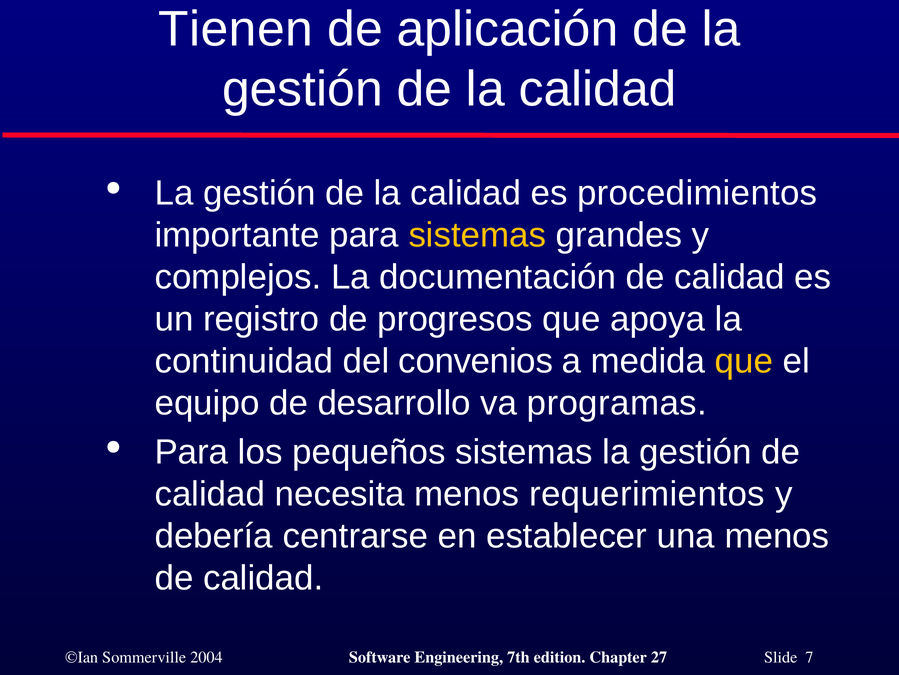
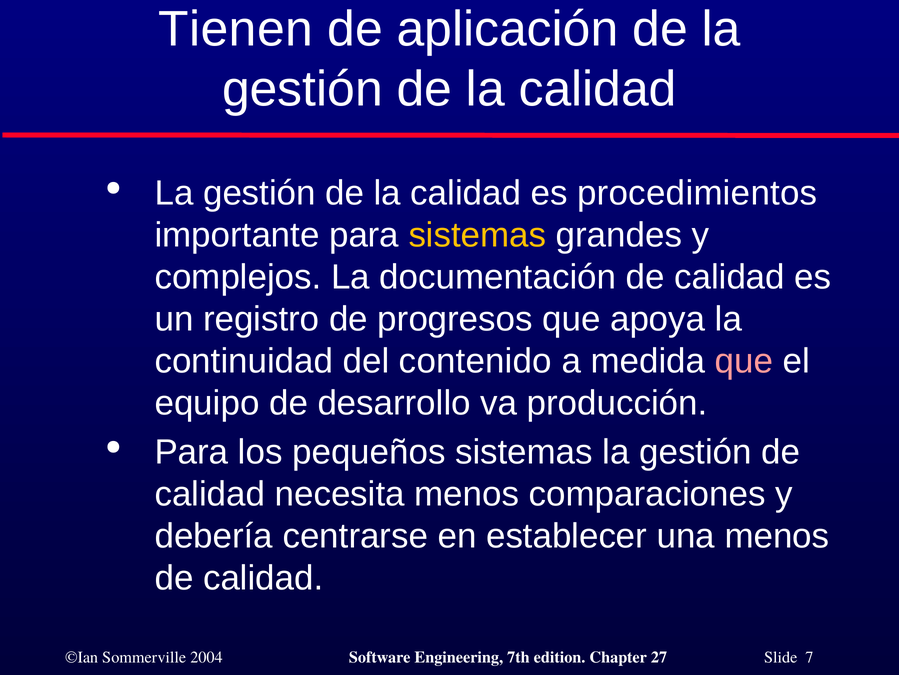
convenios: convenios -> contenido
que at (744, 361) colour: yellow -> pink
programas: programas -> producción
requerimientos: requerimientos -> comparaciones
